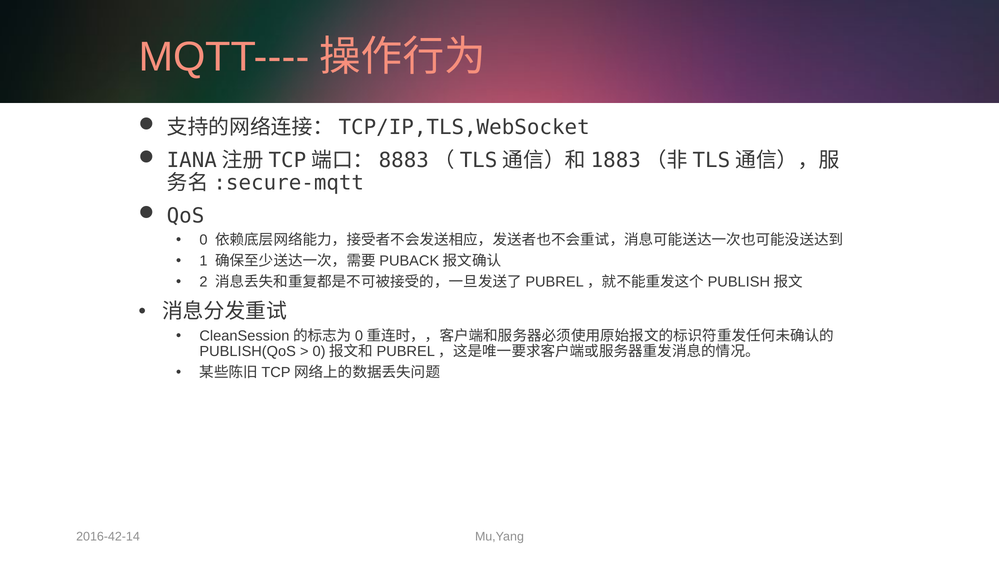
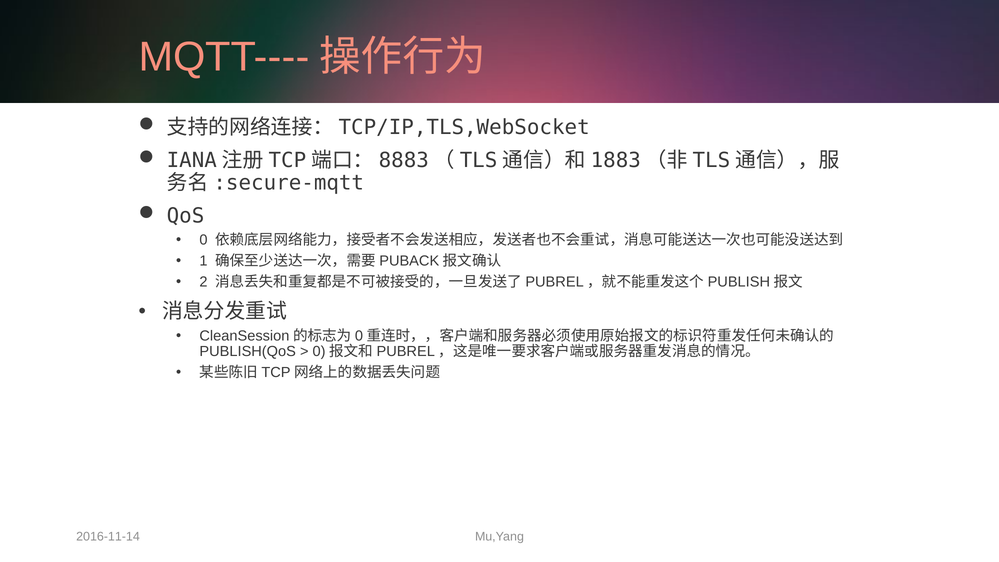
2016-42-14: 2016-42-14 -> 2016-11-14
